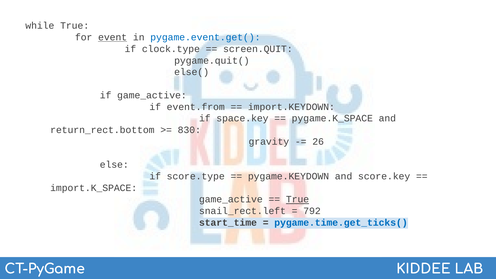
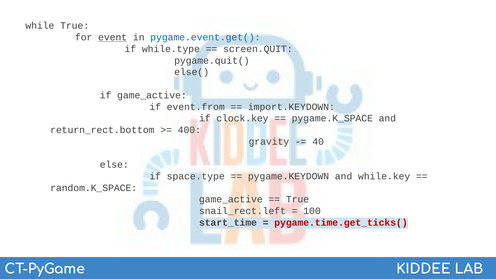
clock.type: clock.type -> while.type
space.key: space.key -> clock.key
830: 830 -> 400
26: 26 -> 40
score.type: score.type -> space.type
score.key: score.key -> while.key
import.K_SPACE: import.K_SPACE -> random.K_SPACE
True at (298, 199) underline: present -> none
792: 792 -> 100
pygame.time.get_ticks( colour: blue -> red
